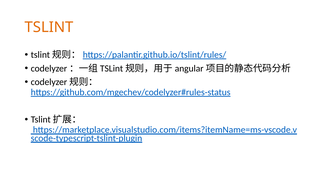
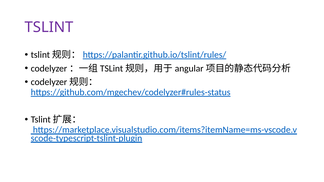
TSLINT colour: orange -> purple
